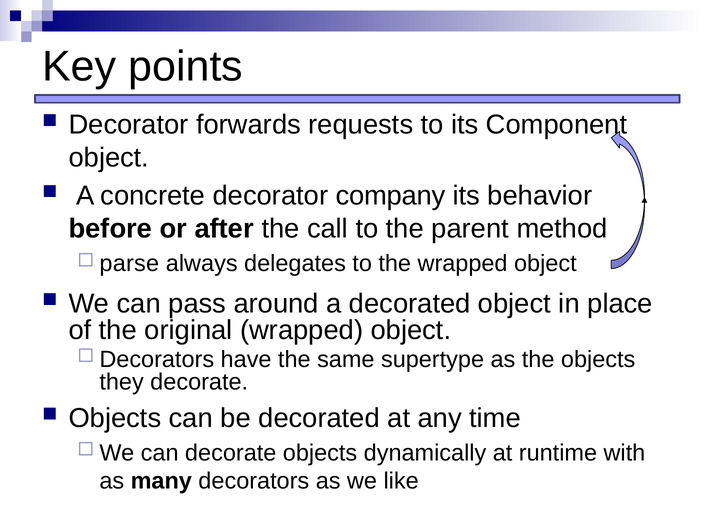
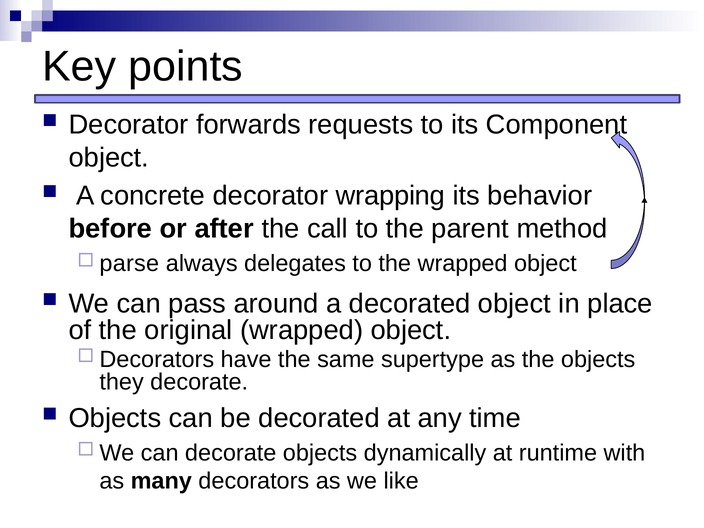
company: company -> wrapping
